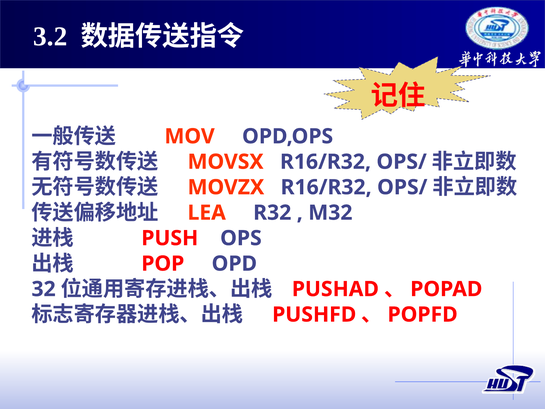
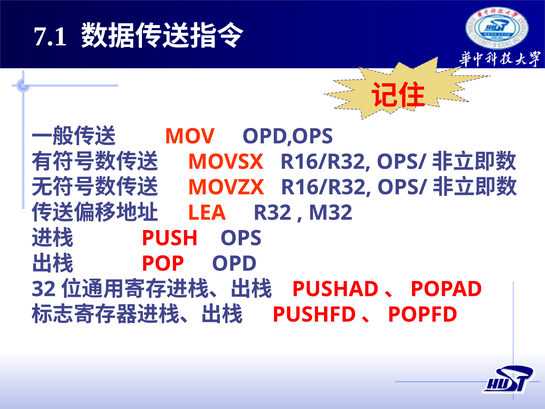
3.2: 3.2 -> 7.1
